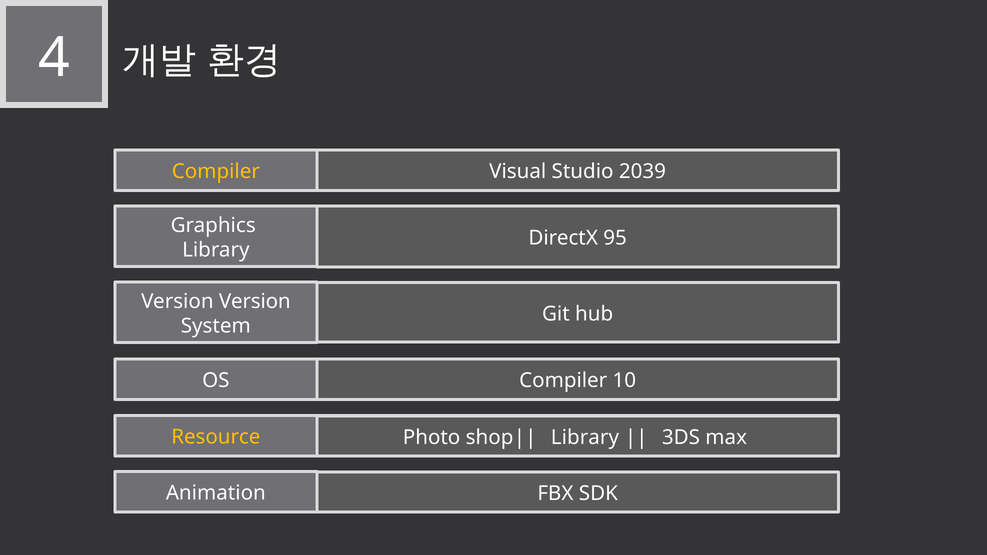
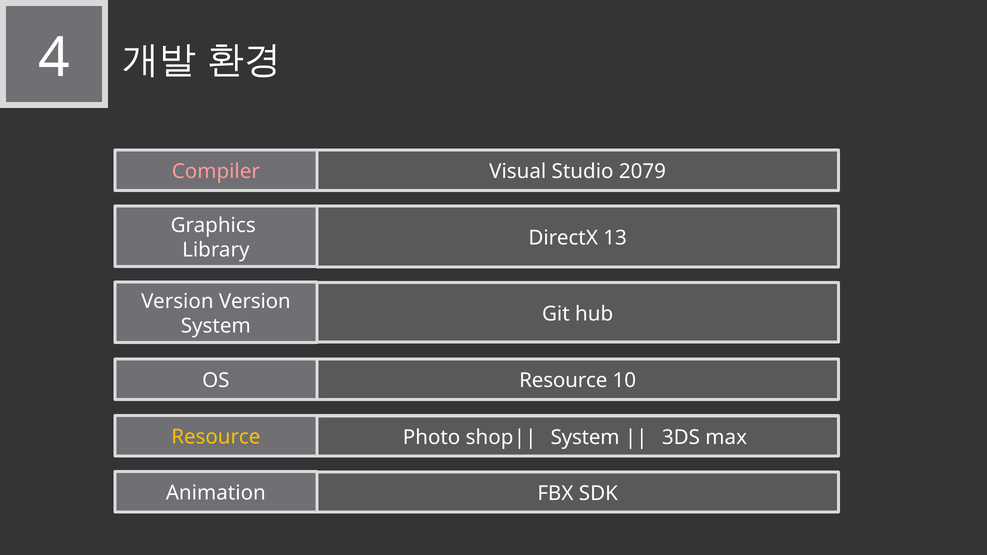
Compiler at (216, 172) colour: yellow -> pink
2039: 2039 -> 2079
95: 95 -> 13
OS Compiler: Compiler -> Resource
Library at (585, 437): Library -> System
